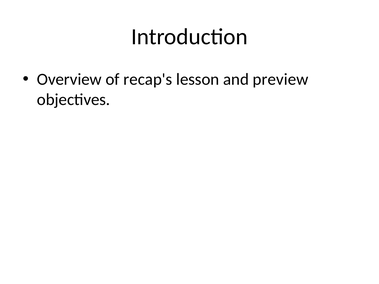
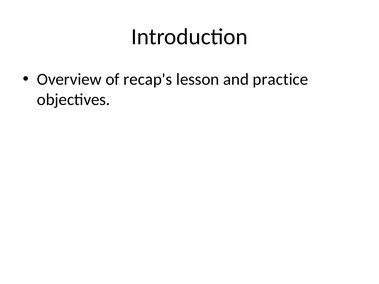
preview: preview -> practice
